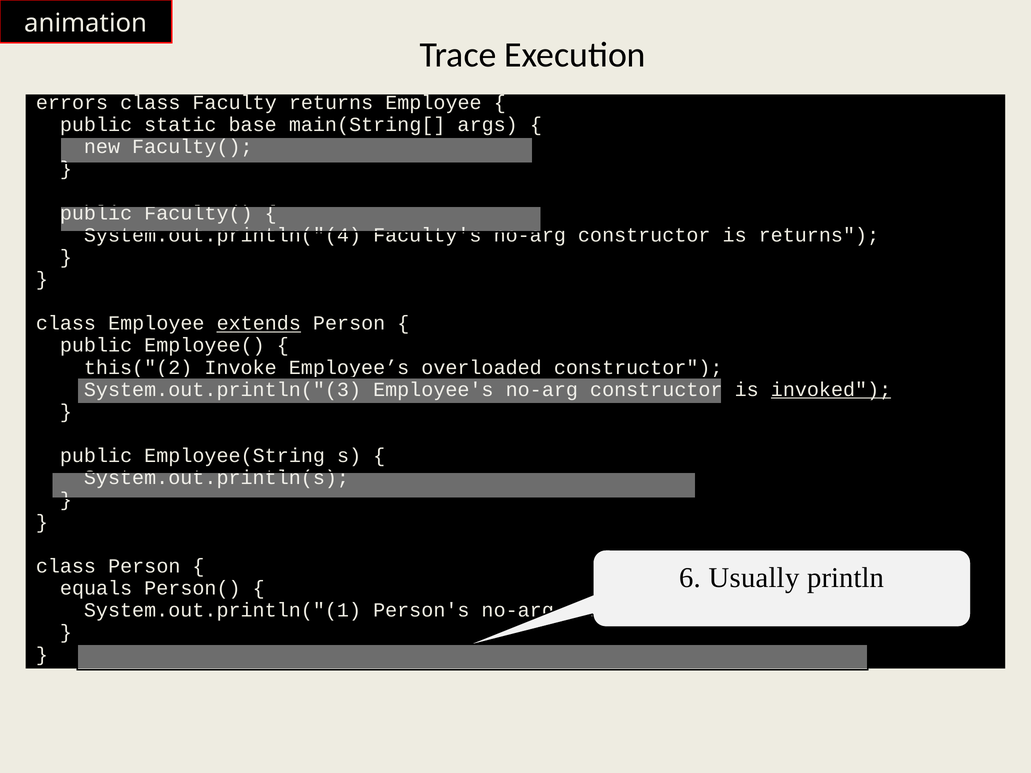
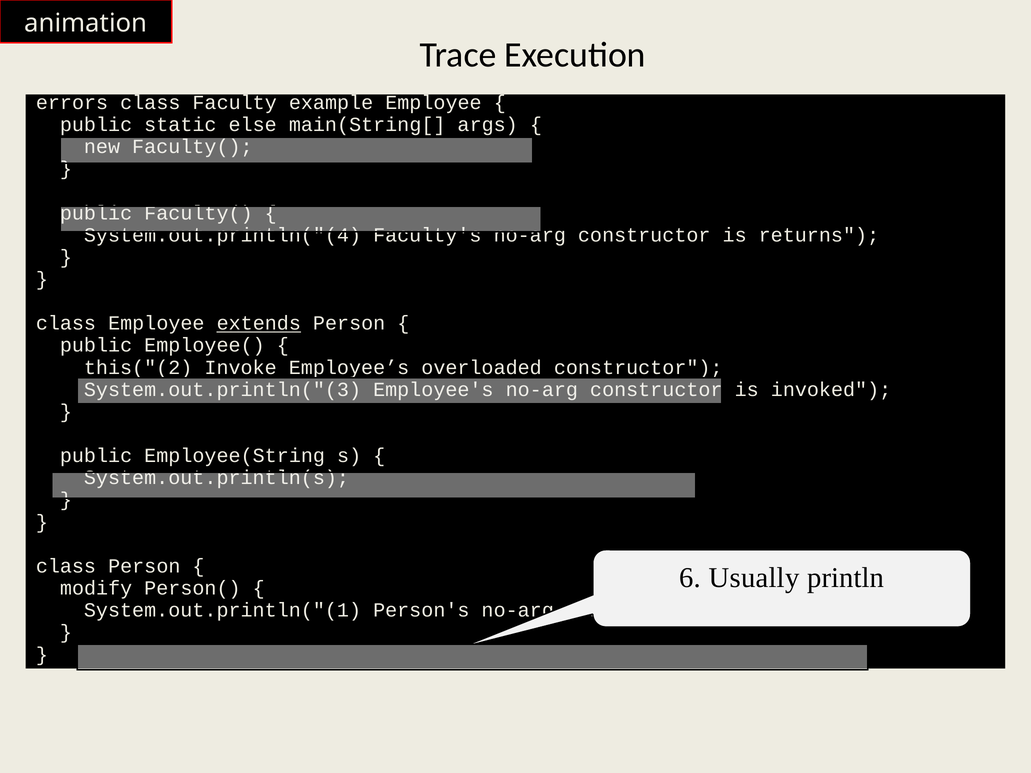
Faculty returns: returns -> example
base: base -> else
invoked at (831, 390) underline: present -> none
equals: equals -> modify
